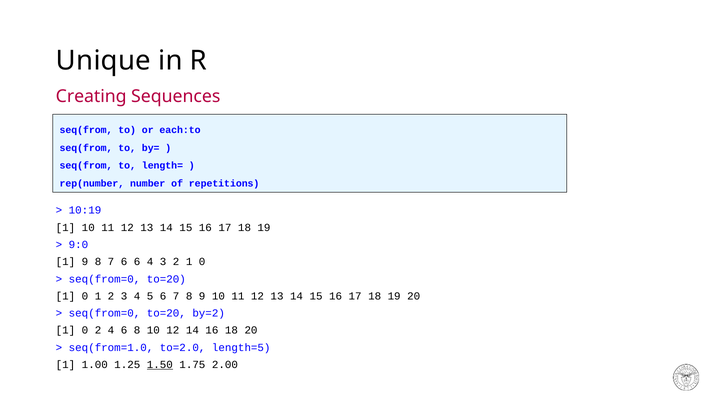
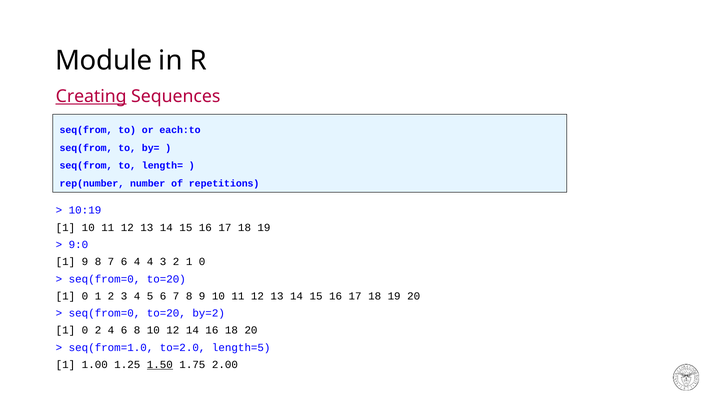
Unique: Unique -> Module
Creating underline: none -> present
6 6: 6 -> 4
